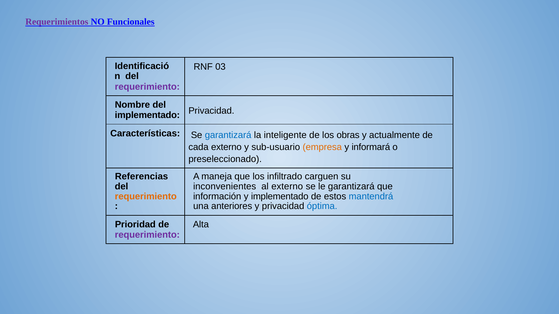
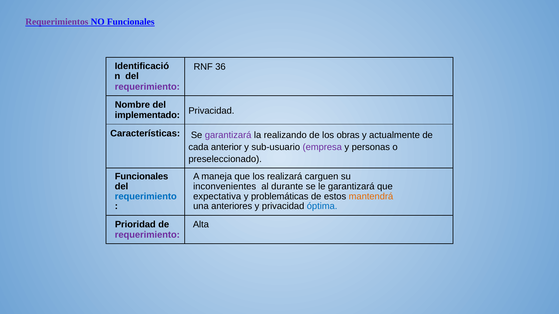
03: 03 -> 36
garantizará at (228, 135) colour: blue -> purple
inteligente: inteligente -> realizando
cada externo: externo -> anterior
empresa colour: orange -> purple
informará: informará -> personas
Referencias at (141, 177): Referencias -> Funcionales
infiltrado: infiltrado -> realizará
al externo: externo -> durante
requerimiento at (146, 197) colour: orange -> blue
información: información -> expectativa
y implementado: implementado -> problemáticas
mantendrá colour: blue -> orange
